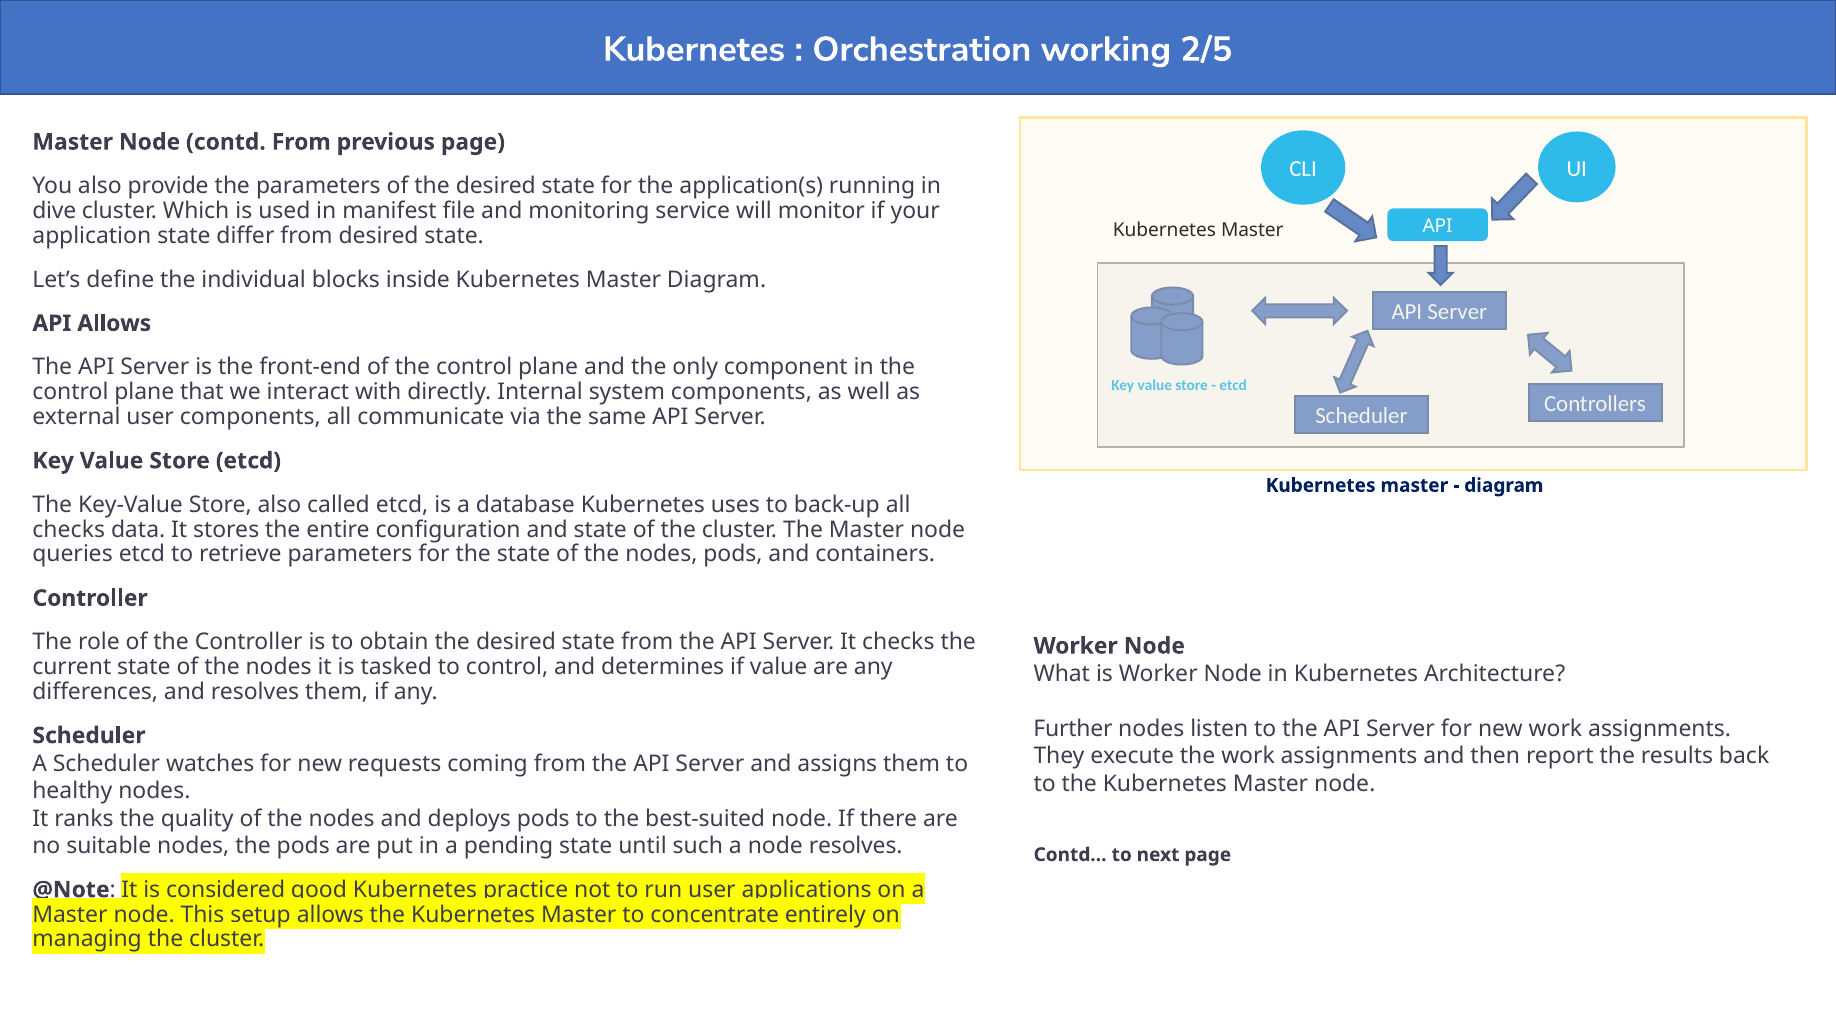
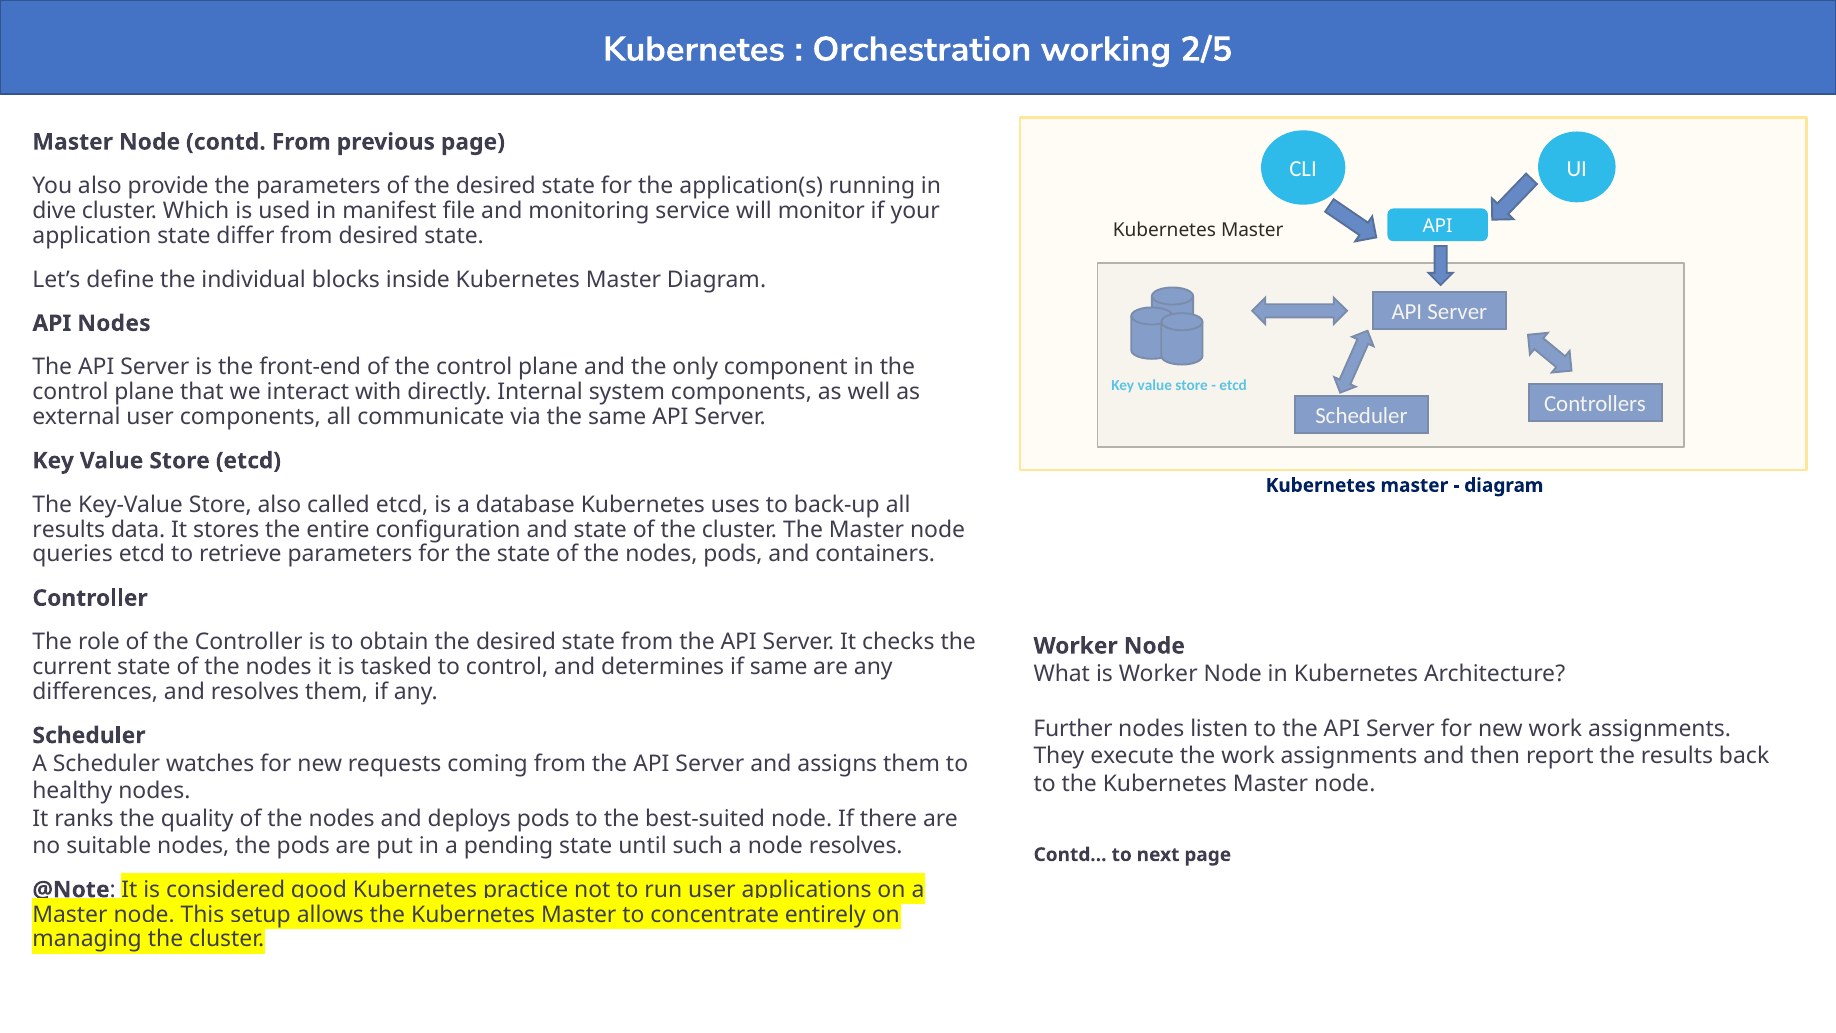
API Allows: Allows -> Nodes
checks at (69, 529): checks -> results
if value: value -> same
